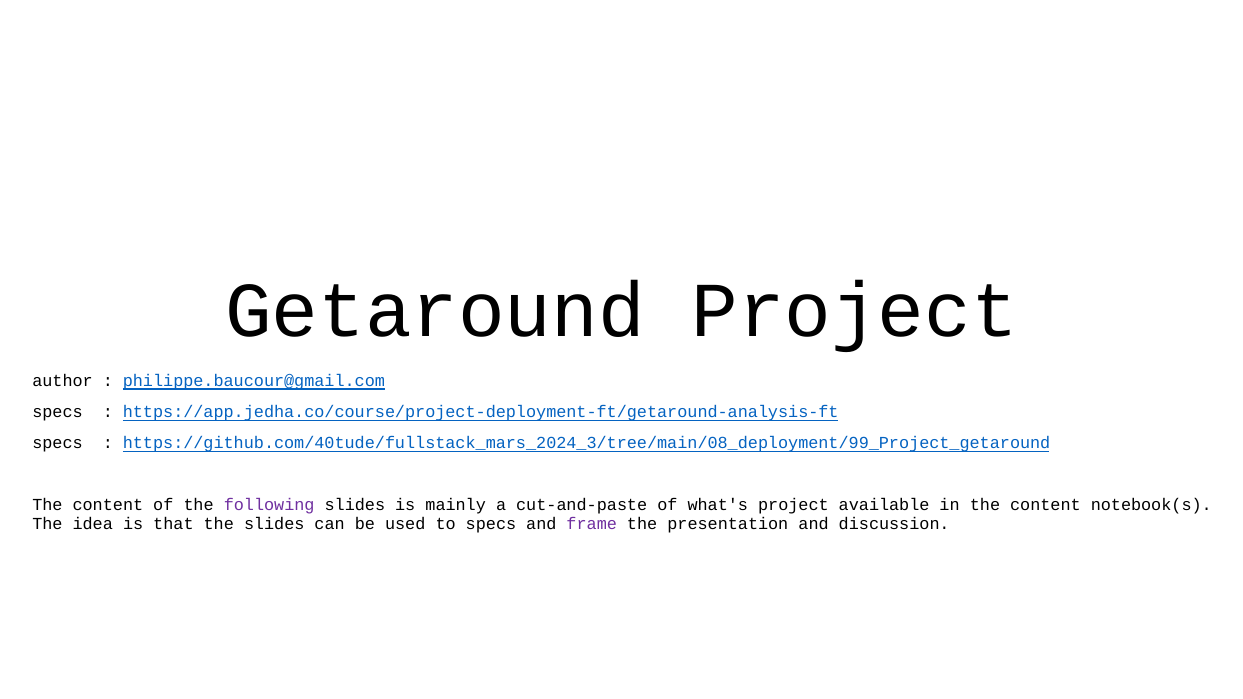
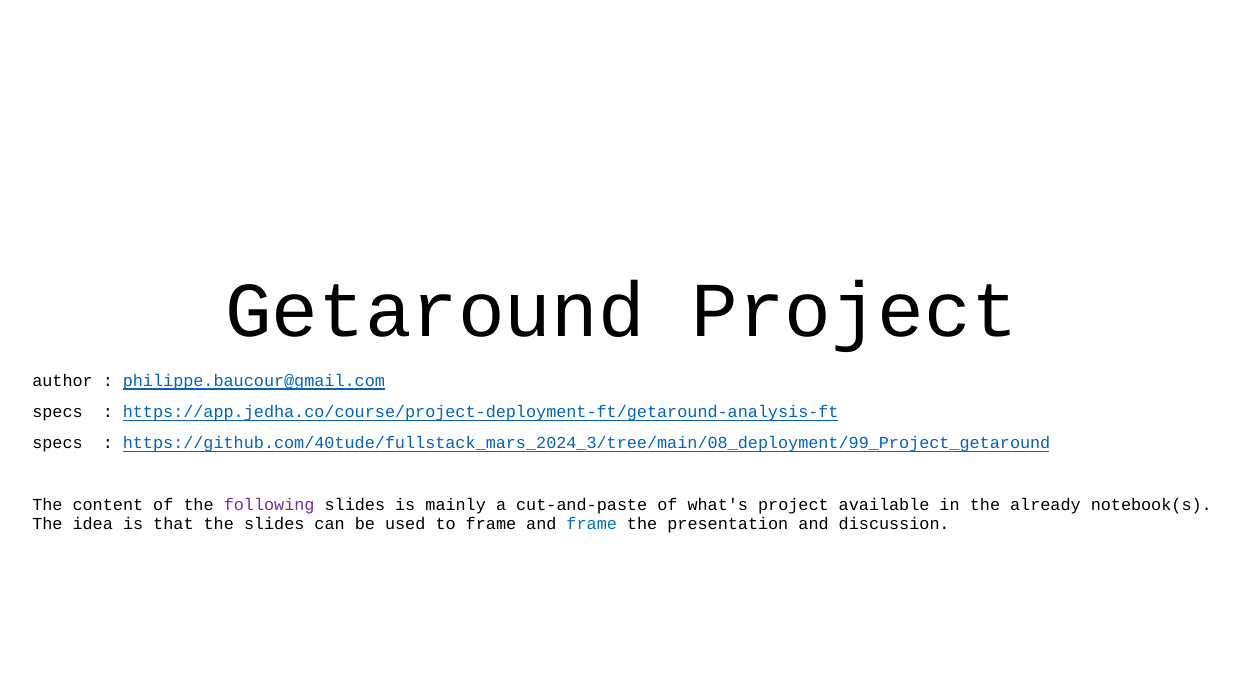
in the content: content -> already
to specs: specs -> frame
frame at (592, 524) colour: purple -> blue
